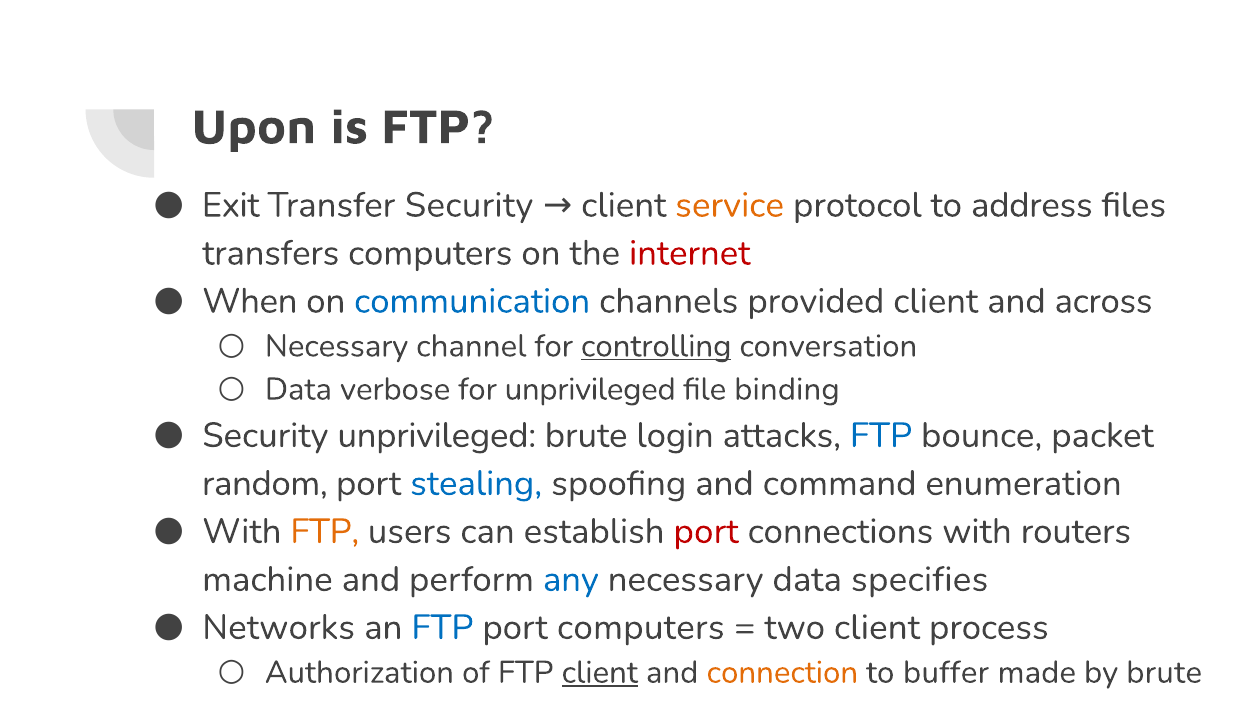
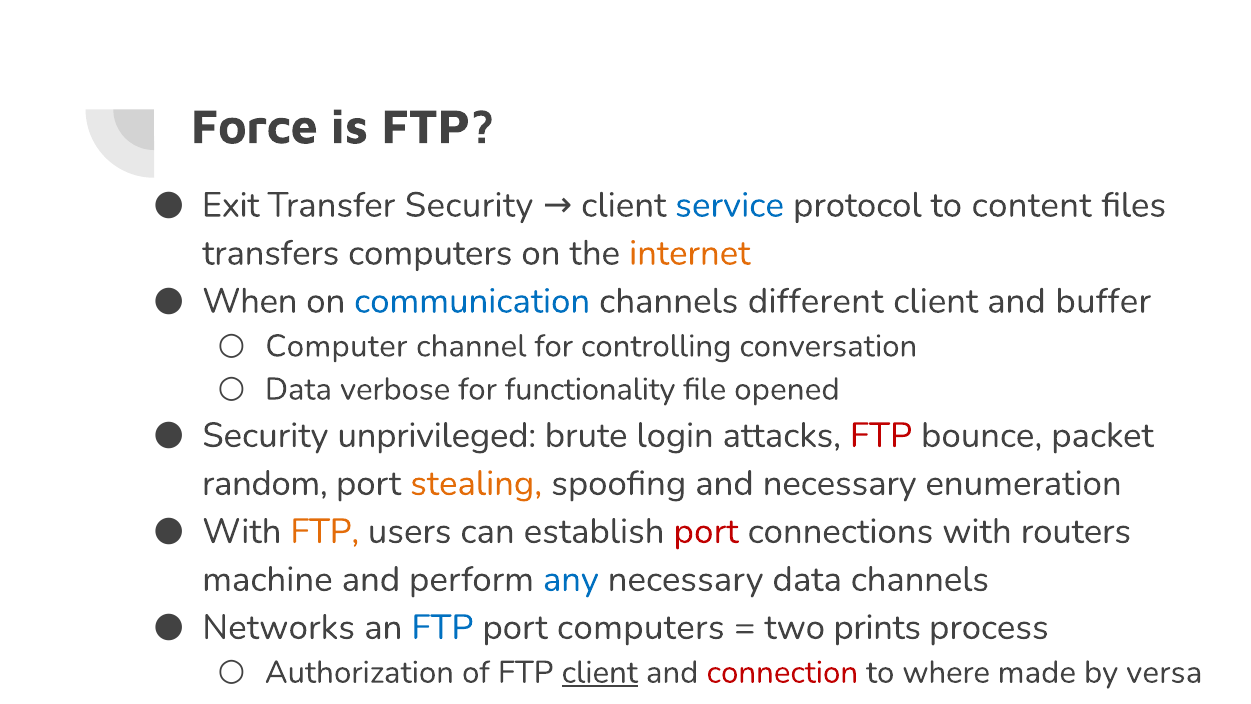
Upon: Upon -> Force
service colour: orange -> blue
address: address -> content
internet colour: red -> orange
provided: provided -> different
across: across -> buffer
Necessary at (337, 346): Necessary -> Computer
controlling underline: present -> none
for unprivileged: unprivileged -> functionality
binding: binding -> opened
FTP at (881, 435) colour: blue -> red
stealing colour: blue -> orange
and command: command -> necessary
data specifies: specifies -> channels
two client: client -> prints
connection colour: orange -> red
buffer: buffer -> where
by brute: brute -> versa
